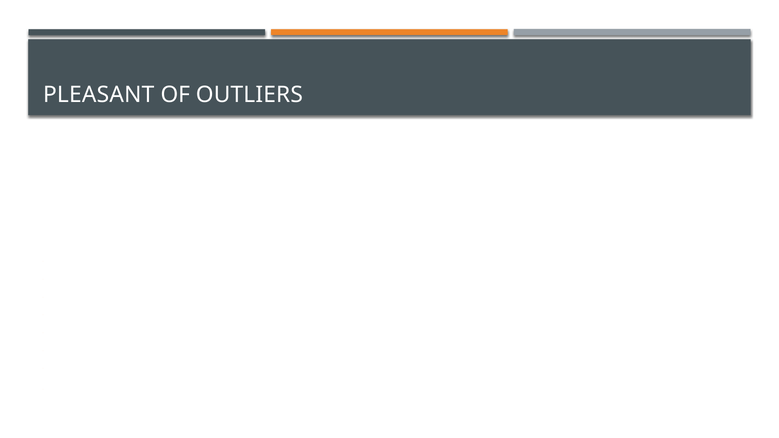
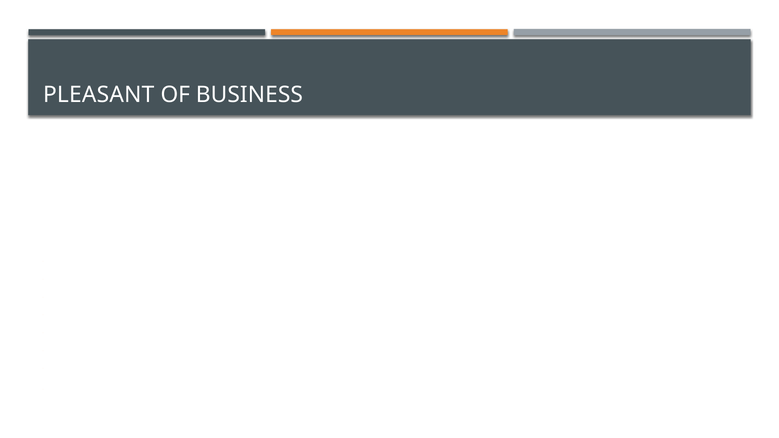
OUTLIERS: OUTLIERS -> BUSINESS
